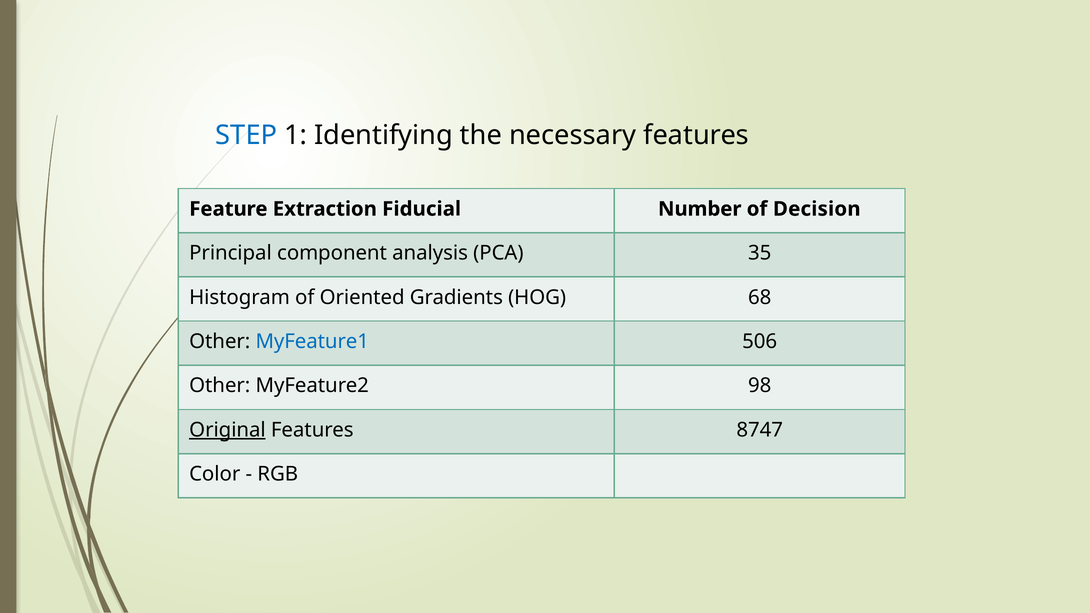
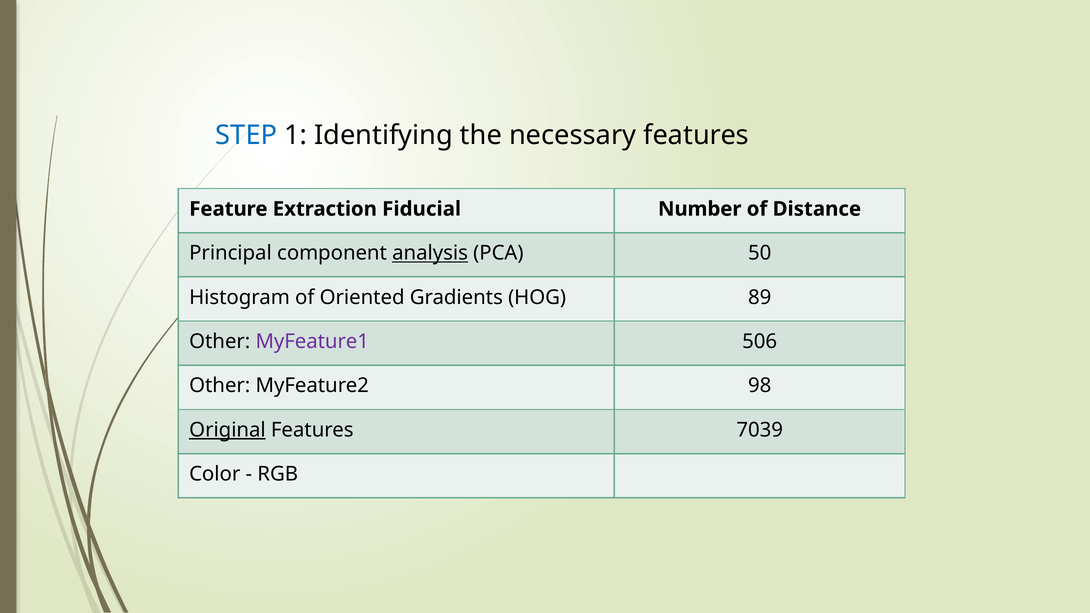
Decision: Decision -> Distance
analysis underline: none -> present
35: 35 -> 50
68: 68 -> 89
MyFeature1 colour: blue -> purple
8747: 8747 -> 7039
